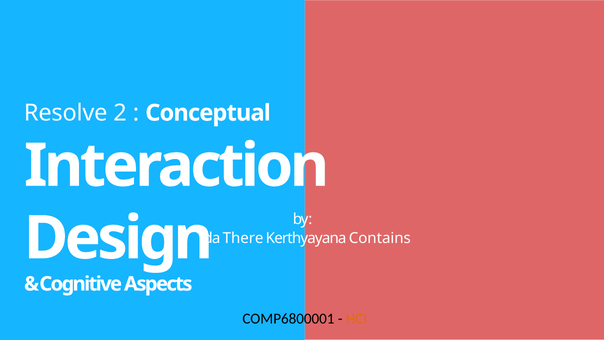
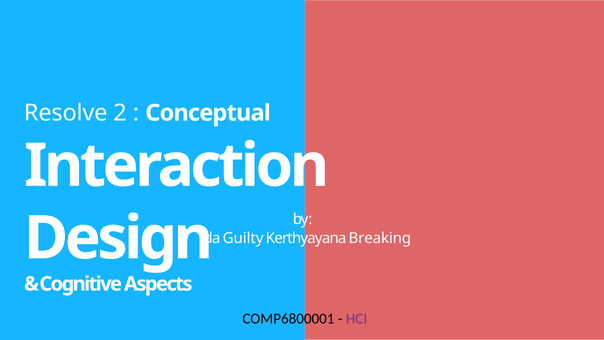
There: There -> Guilty
Contains: Contains -> Breaking
HCI colour: orange -> purple
